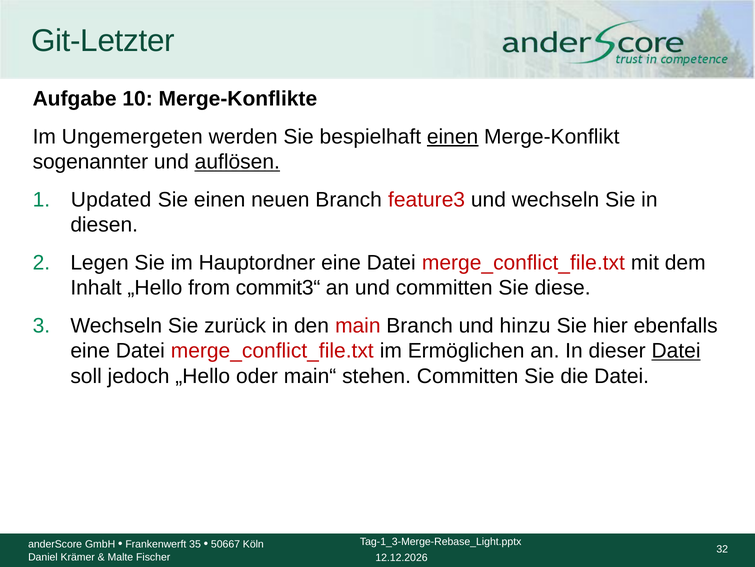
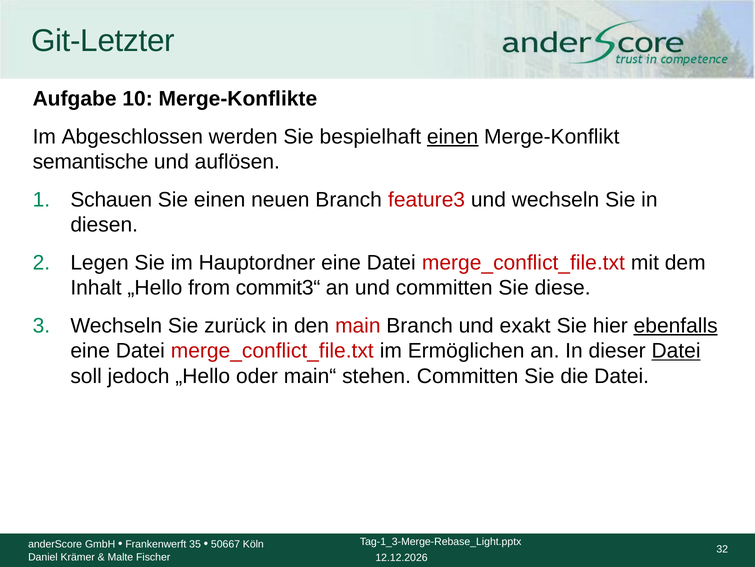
Ungemergeten: Ungemergeten -> Abgeschlossen
sogenannter: sogenannter -> semantische
auflösen underline: present -> none
Updated: Updated -> Schauen
hinzu: hinzu -> exakt
ebenfalls underline: none -> present
